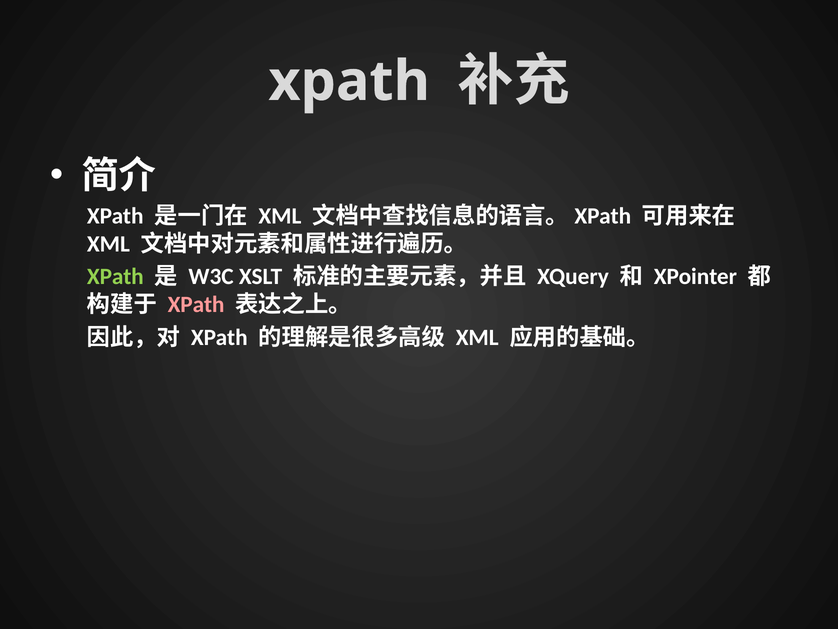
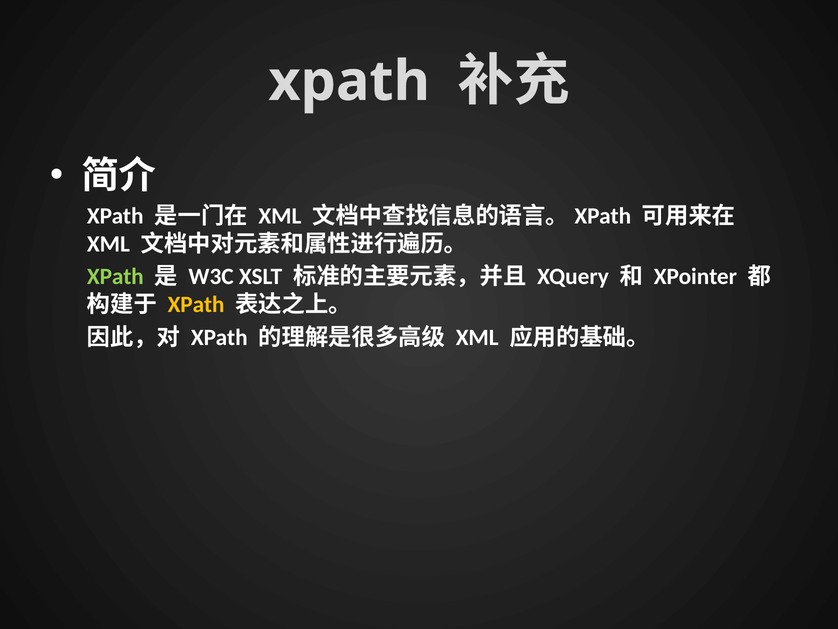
XPath at (196, 304) colour: pink -> yellow
